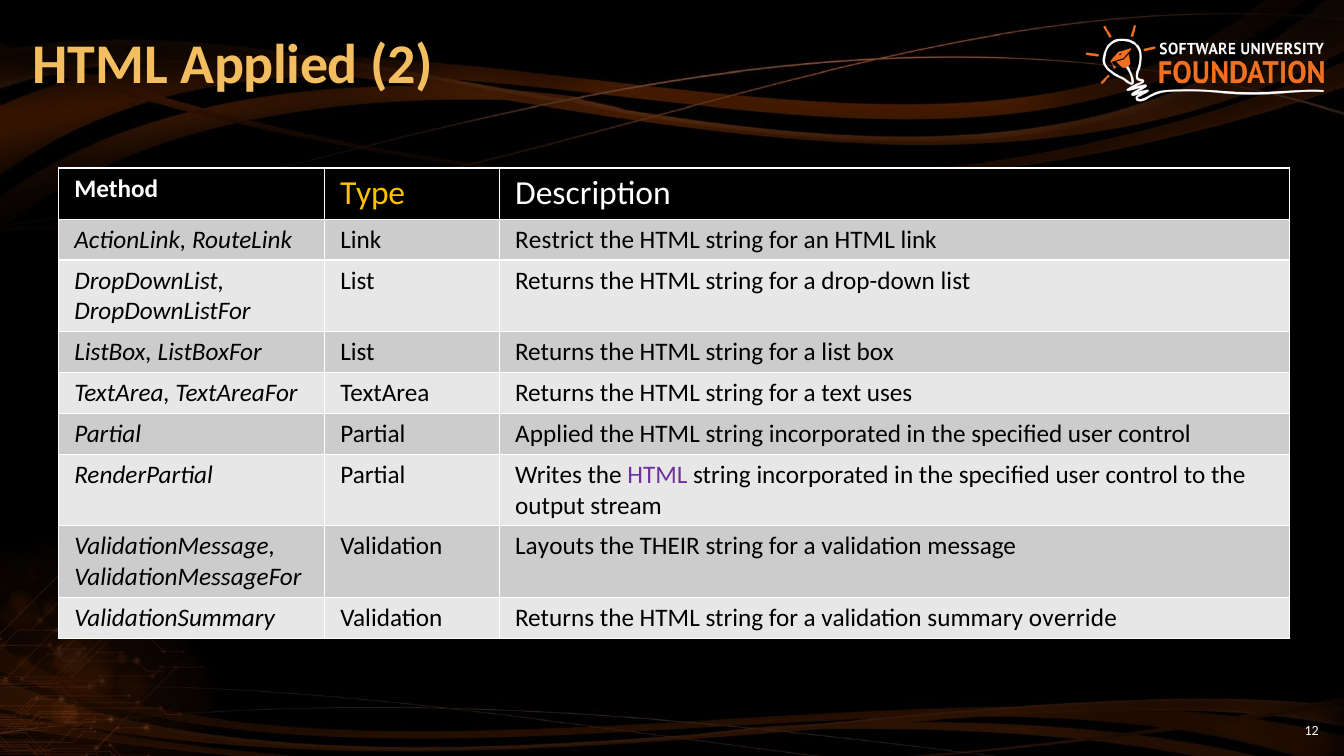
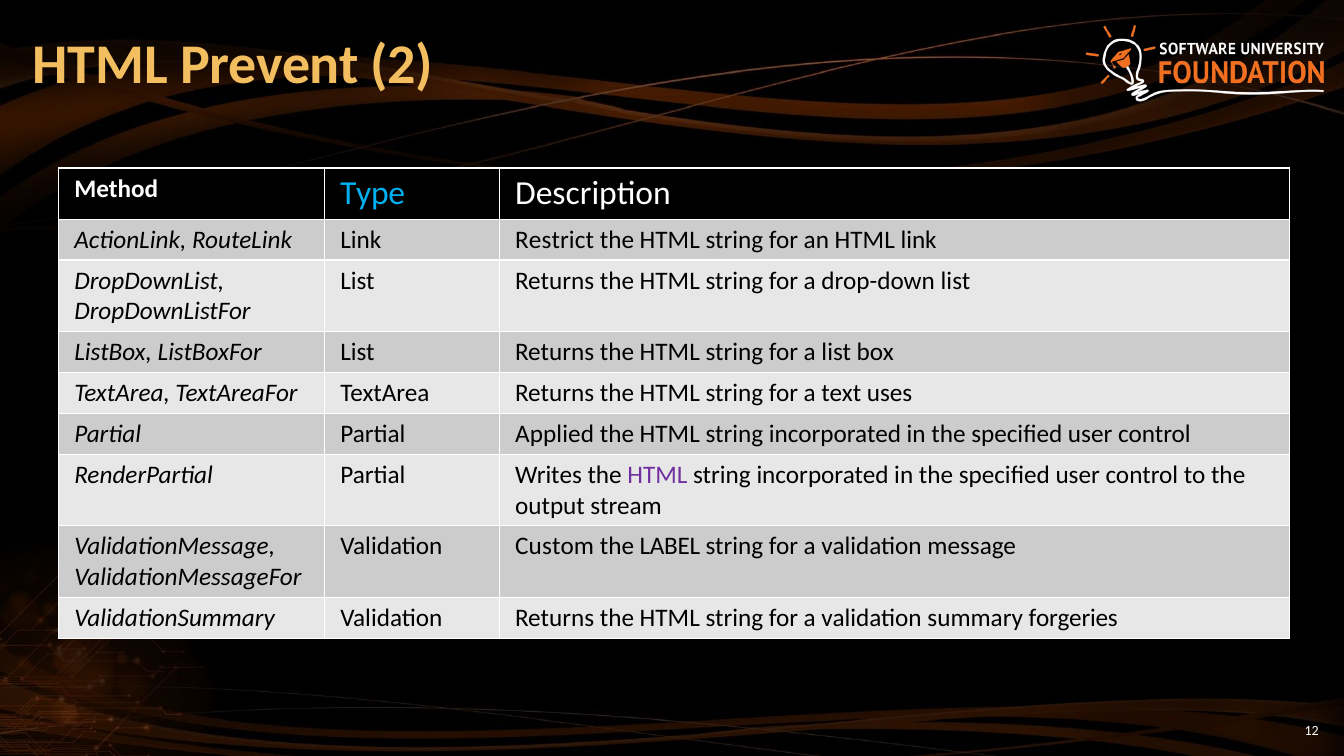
HTML Applied: Applied -> Prevent
Type colour: yellow -> light blue
Layouts: Layouts -> Custom
THEIR: THEIR -> LABEL
override: override -> forgeries
